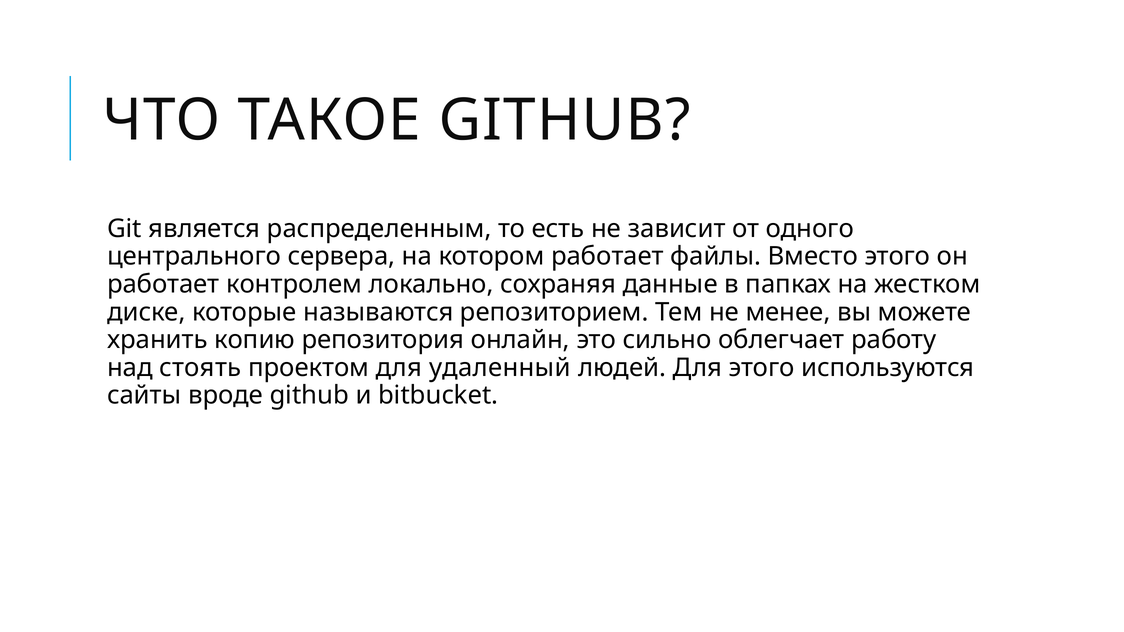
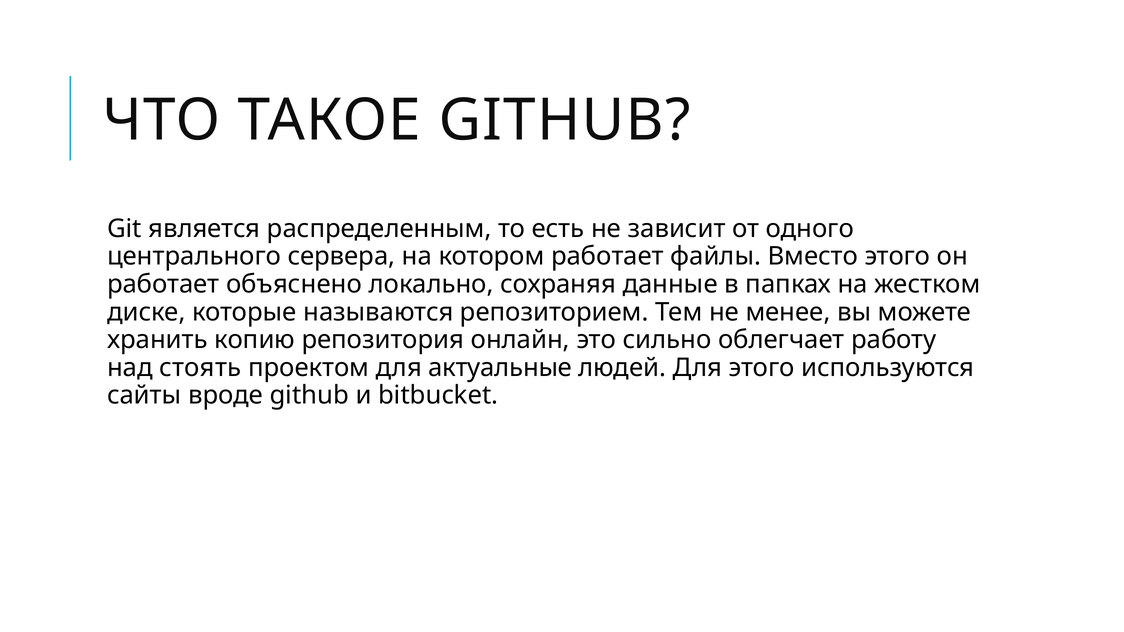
контролем: контролем -> объяснено
удаленный: удаленный -> актуальные
